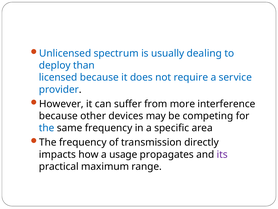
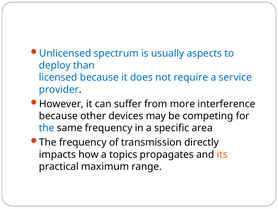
dealing: dealing -> aspects
usage: usage -> topics
its colour: purple -> orange
